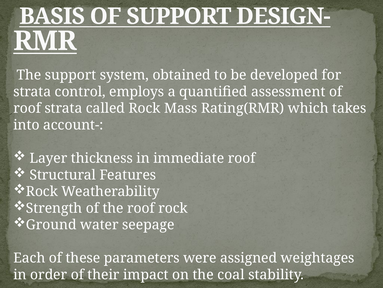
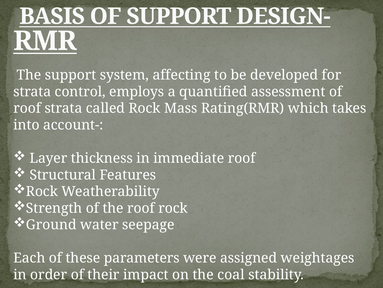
obtained: obtained -> affecting
